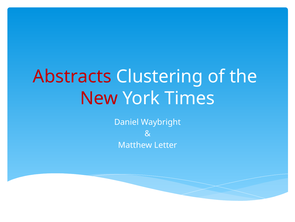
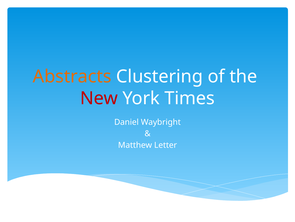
Abstracts colour: red -> orange
